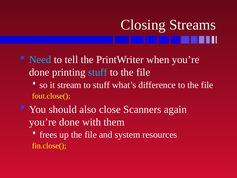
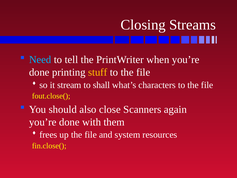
stuff at (98, 72) colour: light blue -> yellow
to stuff: stuff -> shall
difference: difference -> characters
